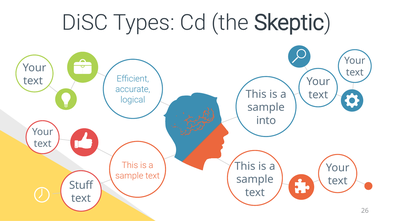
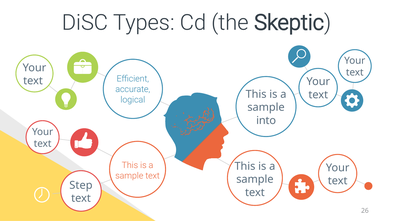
Stuff: Stuff -> Step
